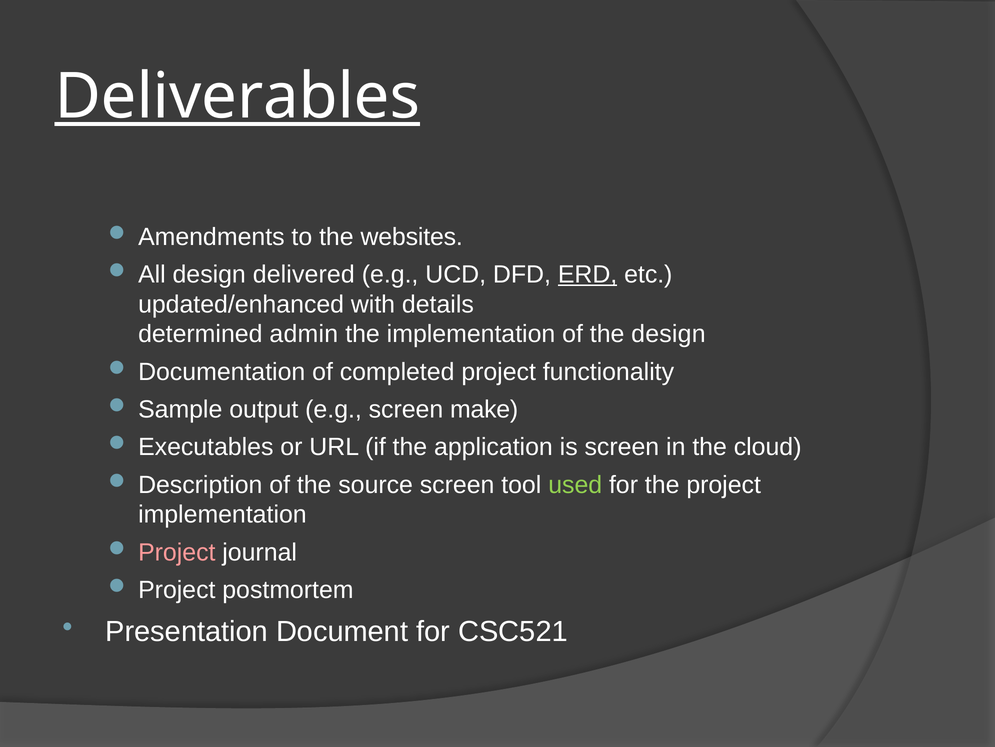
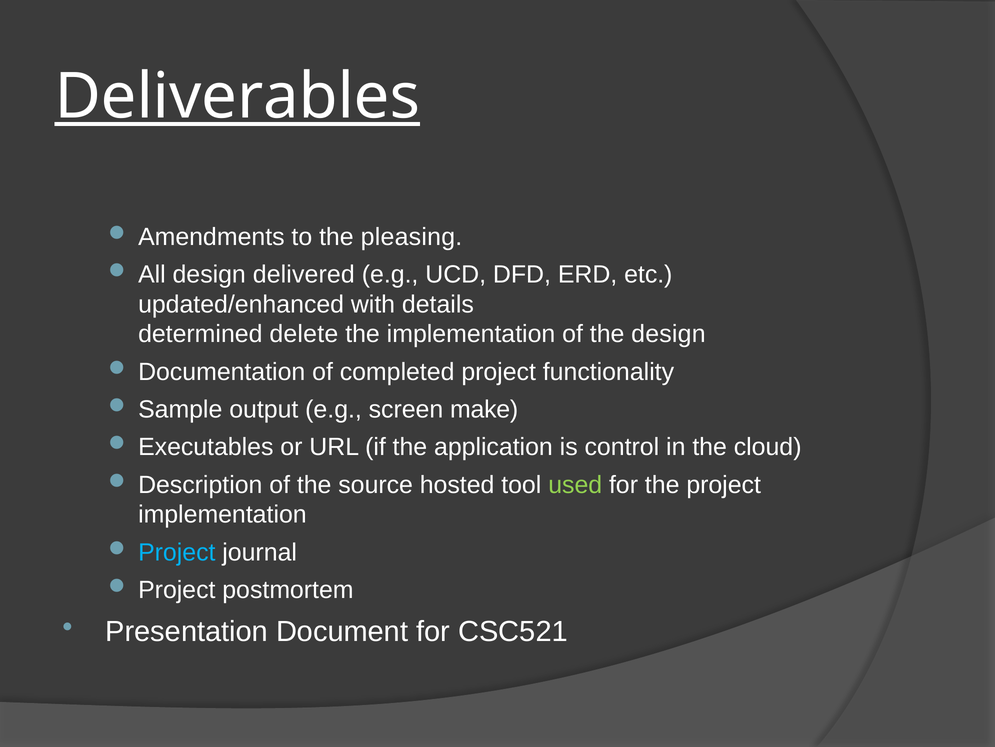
websites: websites -> pleasing
ERD underline: present -> none
admin: admin -> delete
is screen: screen -> control
source screen: screen -> hosted
Project at (177, 552) colour: pink -> light blue
